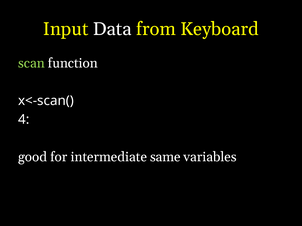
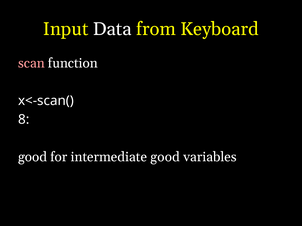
scan colour: light green -> pink
4: 4 -> 8
intermediate same: same -> good
